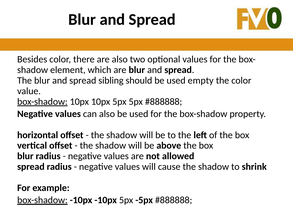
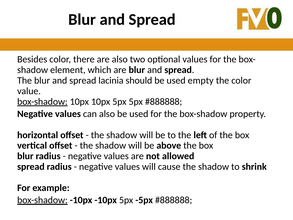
sibling: sibling -> lacinia
